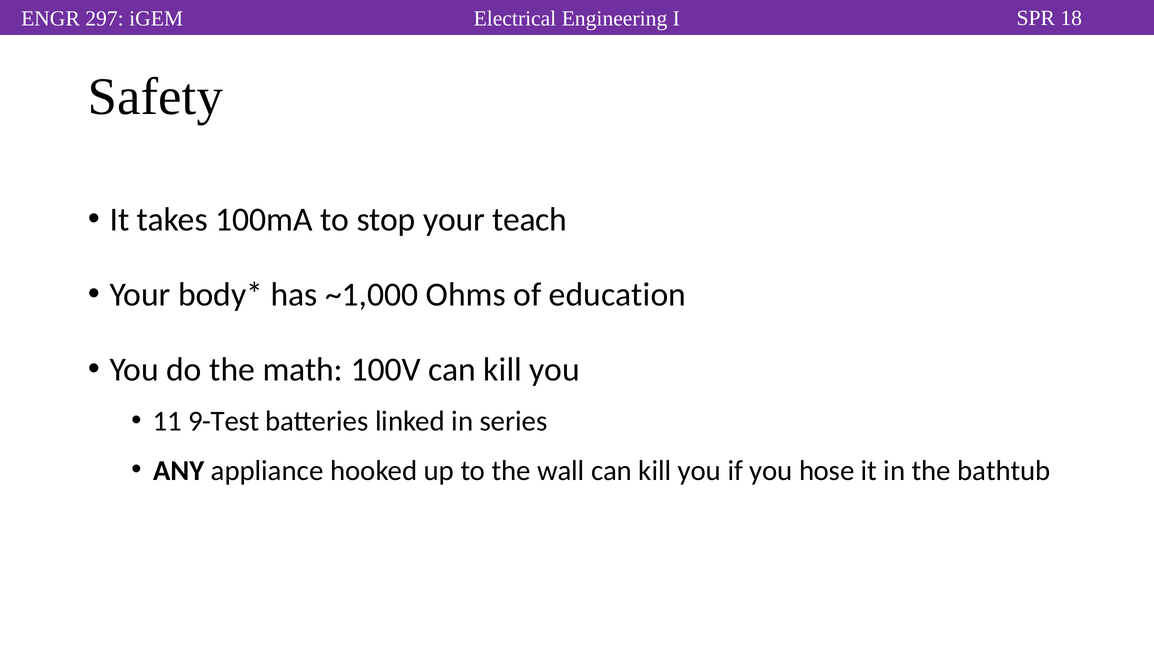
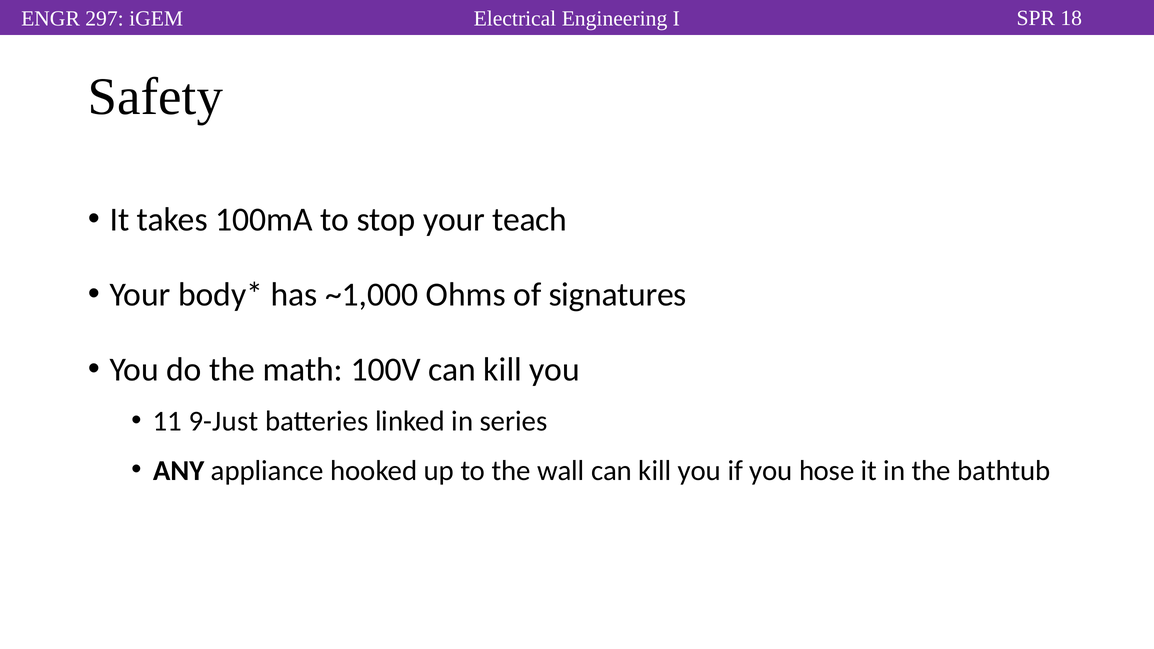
education: education -> signatures
9-Test: 9-Test -> 9-Just
